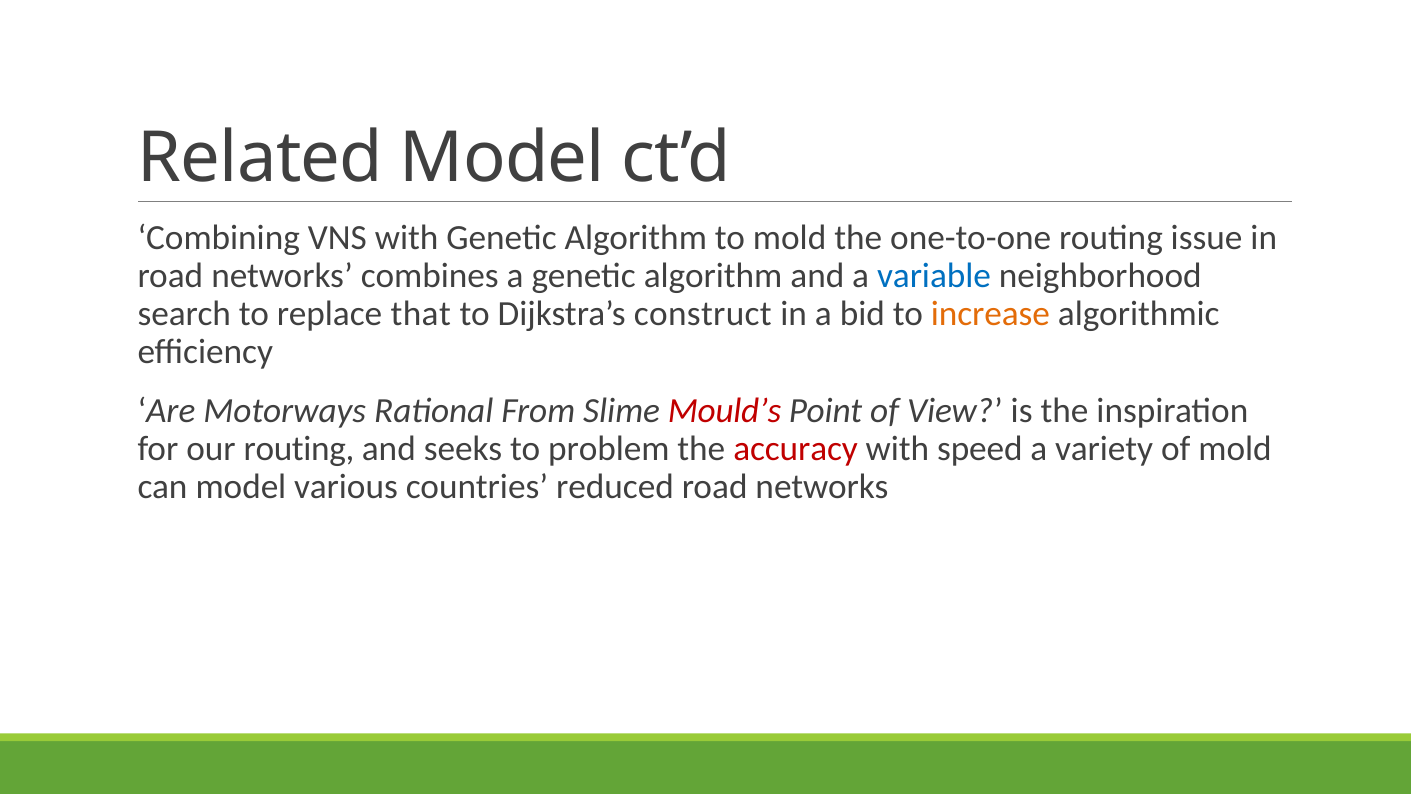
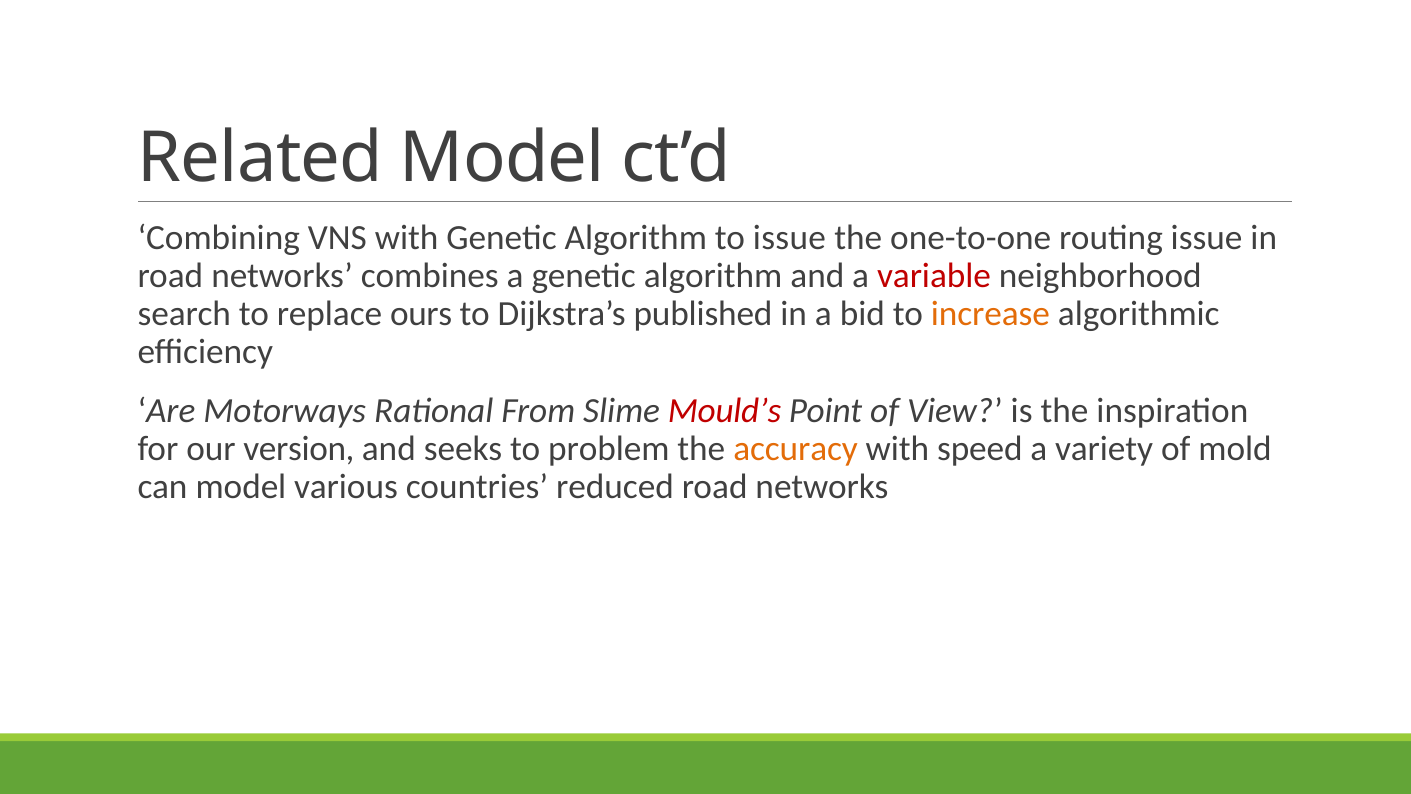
to mold: mold -> issue
variable colour: blue -> red
that: that -> ours
construct: construct -> published
our routing: routing -> version
accuracy colour: red -> orange
